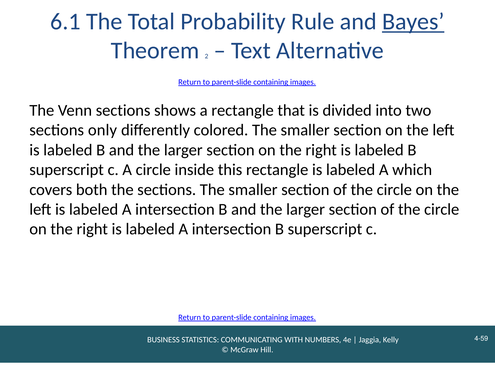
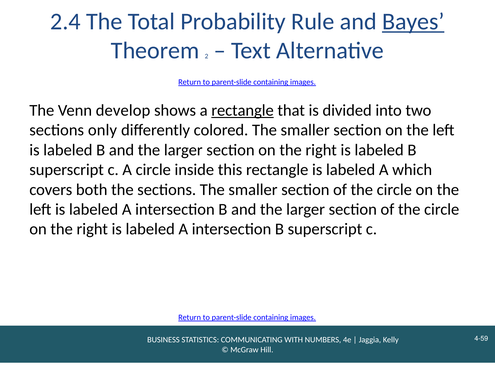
6.1: 6.1 -> 2.4
Venn sections: sections -> develop
rectangle at (243, 111) underline: none -> present
